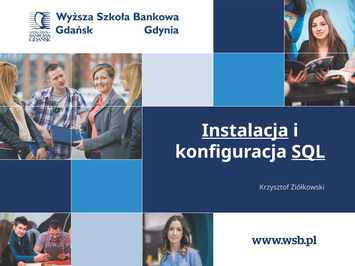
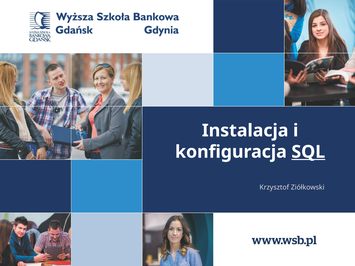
Instalacja underline: present -> none
